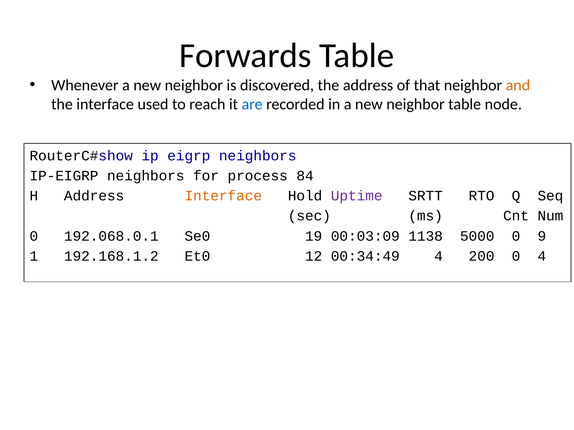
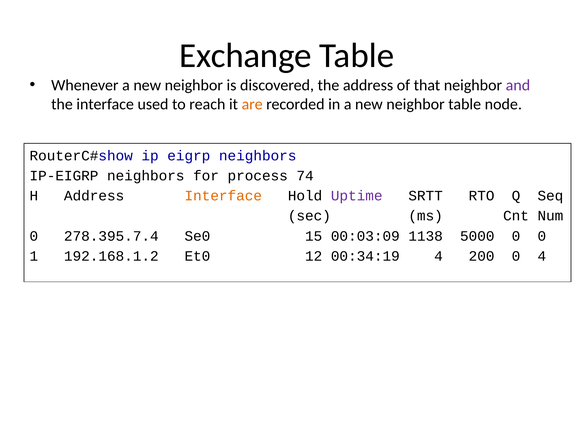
Forwards: Forwards -> Exchange
and colour: orange -> purple
are colour: blue -> orange
84: 84 -> 74
192.068.0.1: 192.068.0.1 -> 278.395.7.4
19: 19 -> 15
0 9: 9 -> 0
00:34:49: 00:34:49 -> 00:34:19
